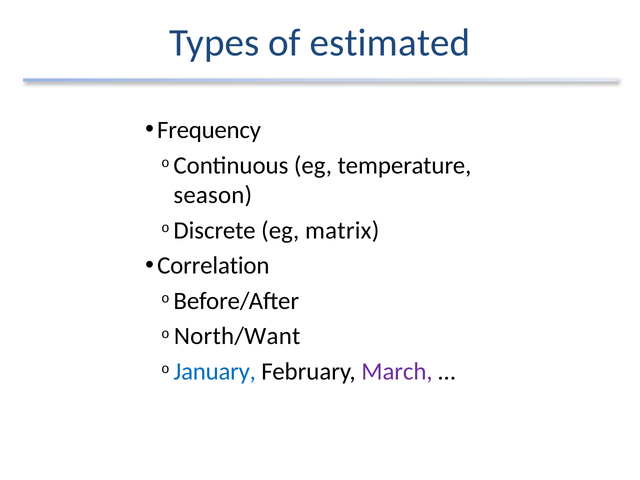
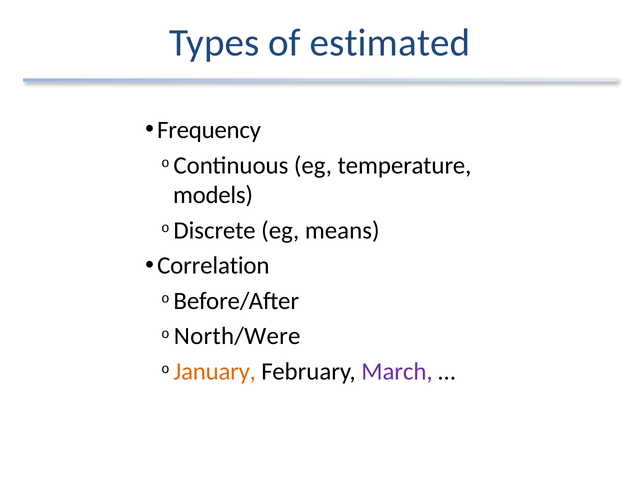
season: season -> models
matrix: matrix -> means
North/Want: North/Want -> North/Were
January colour: blue -> orange
